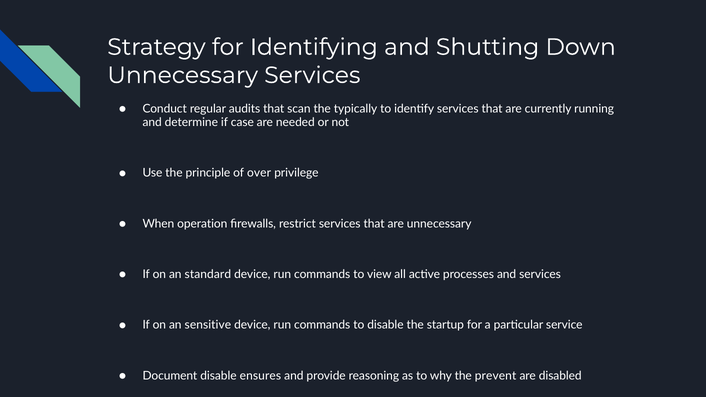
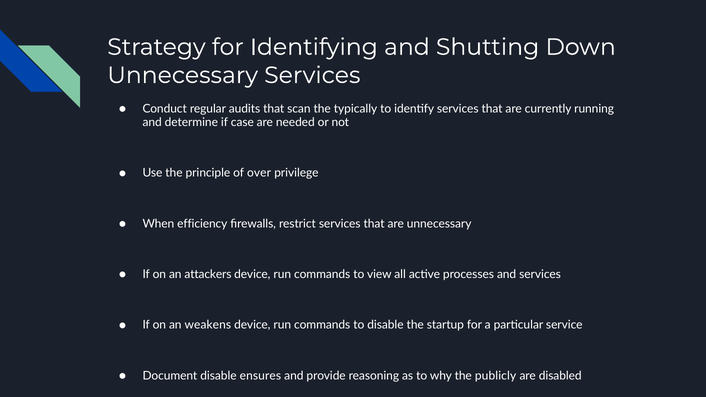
operation: operation -> efficiency
standard: standard -> attackers
sensitive: sensitive -> weakens
prevent: prevent -> publicly
